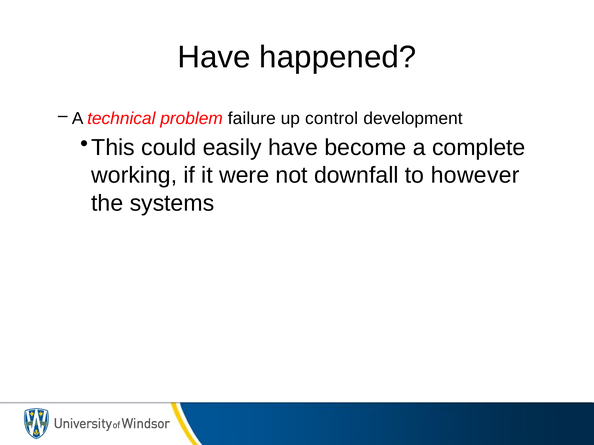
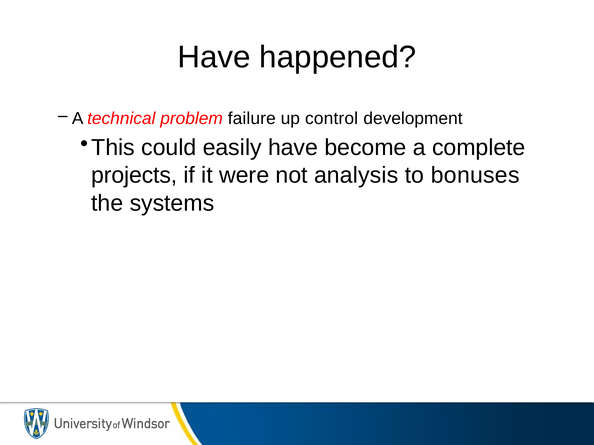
working: working -> projects
downfall: downfall -> analysis
however: however -> bonuses
